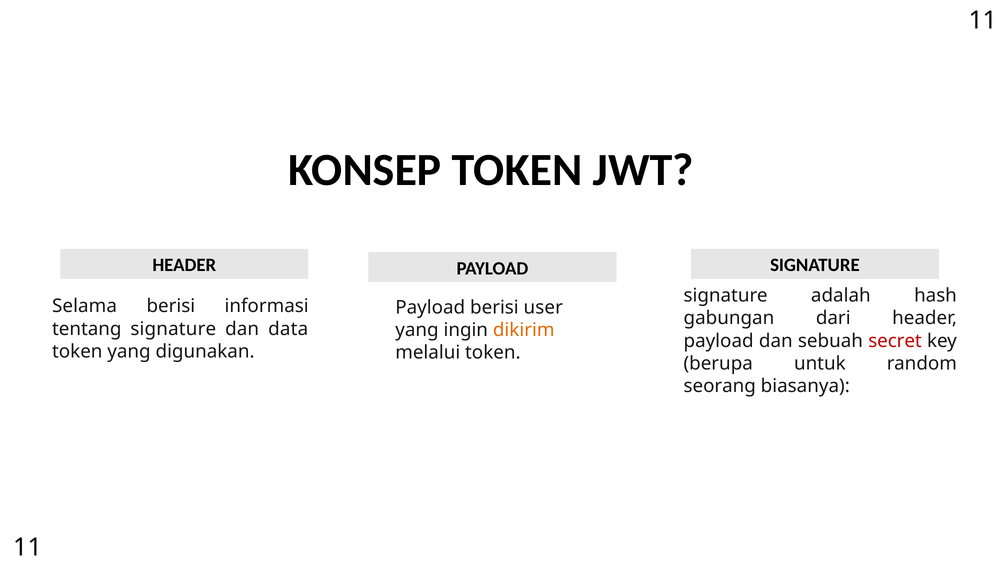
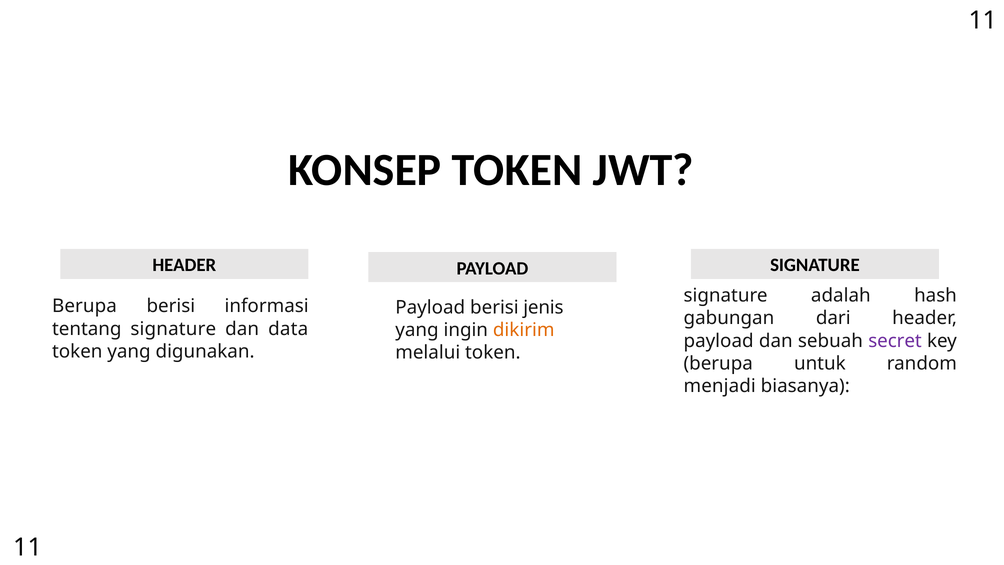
Selama at (85, 306): Selama -> Berupa
user: user -> jenis
secret colour: red -> purple
seorang: seorang -> menjadi
